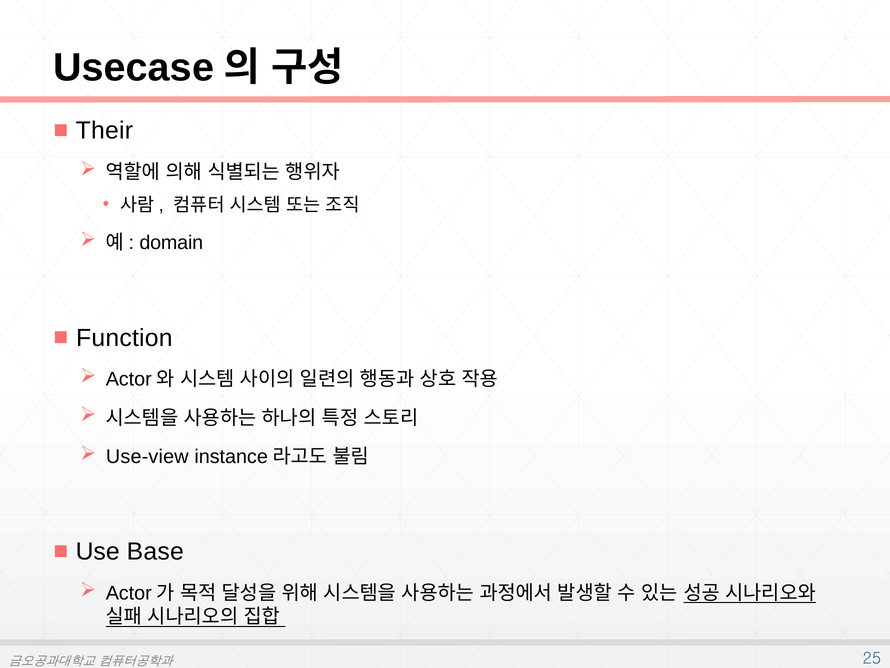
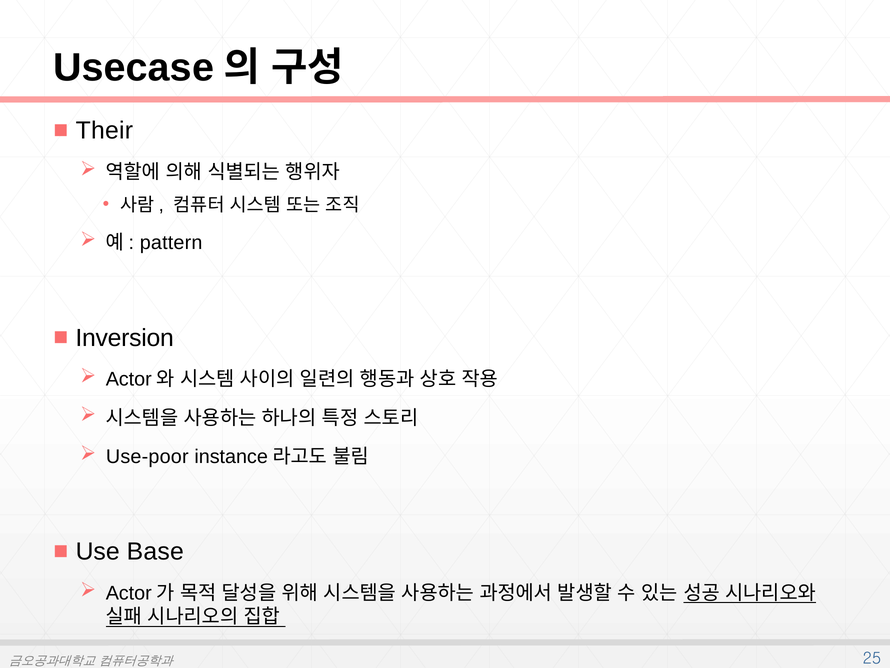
domain: domain -> pattern
Function: Function -> Inversion
Use-view: Use-view -> Use-poor
